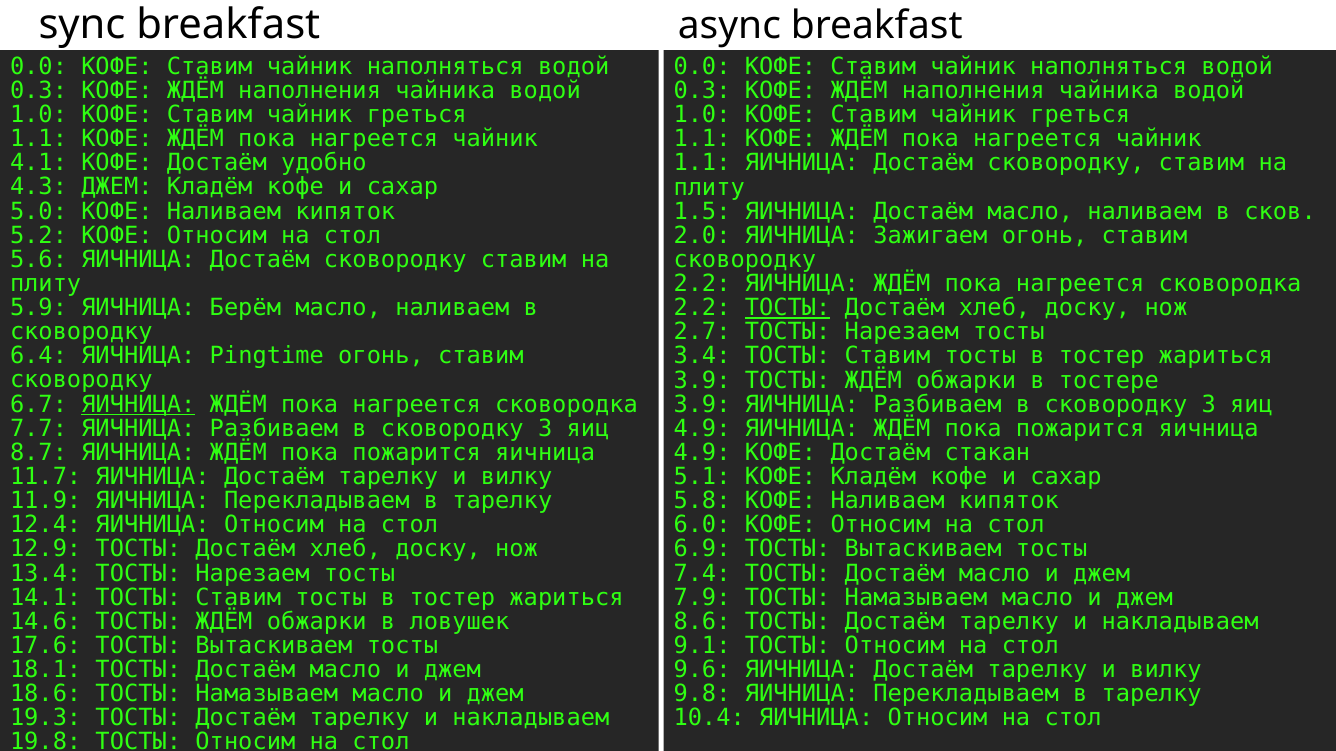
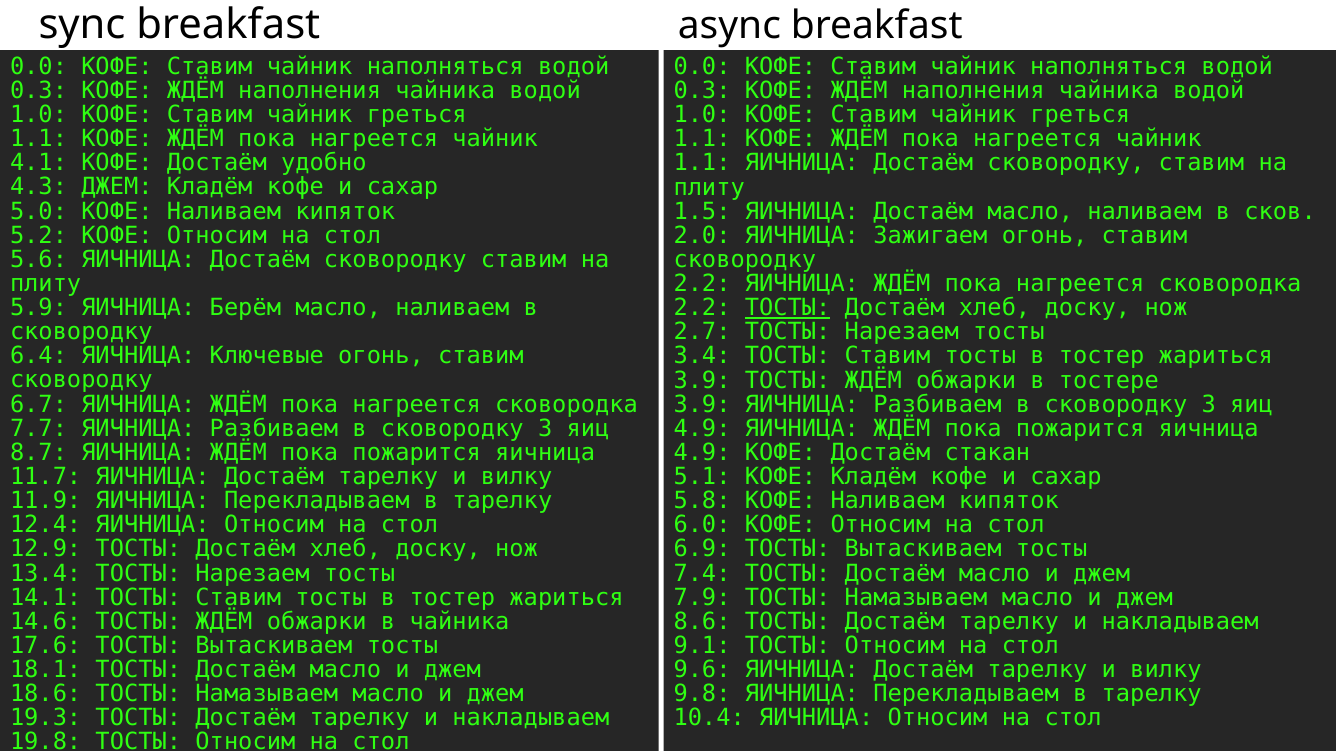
Pingtime: Pingtime -> Ключевые
ЯИЧНИЦА at (138, 405) underline: present -> none
в ловушек: ловушек -> чайника
